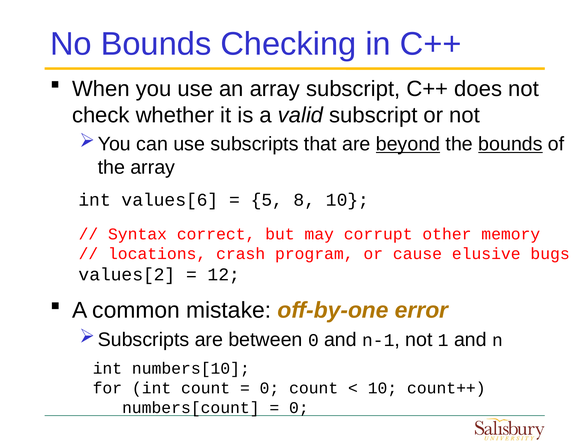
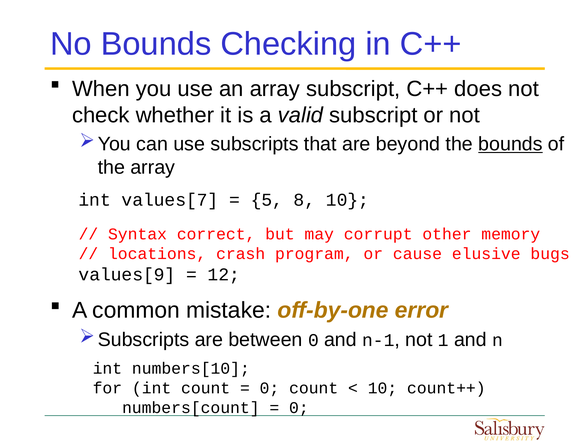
beyond underline: present -> none
values[6: values[6 -> values[7
values[2: values[2 -> values[9
